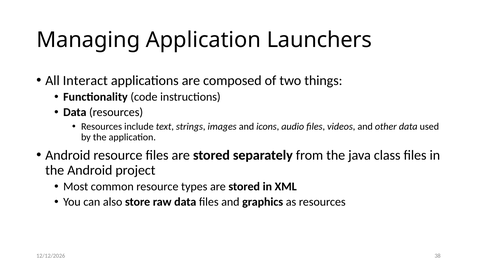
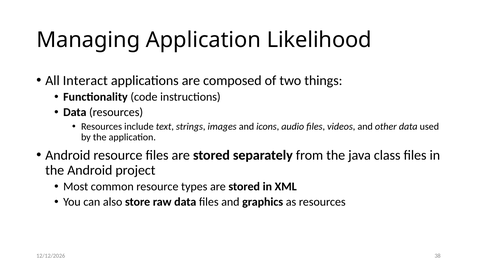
Launchers: Launchers -> Likelihood
